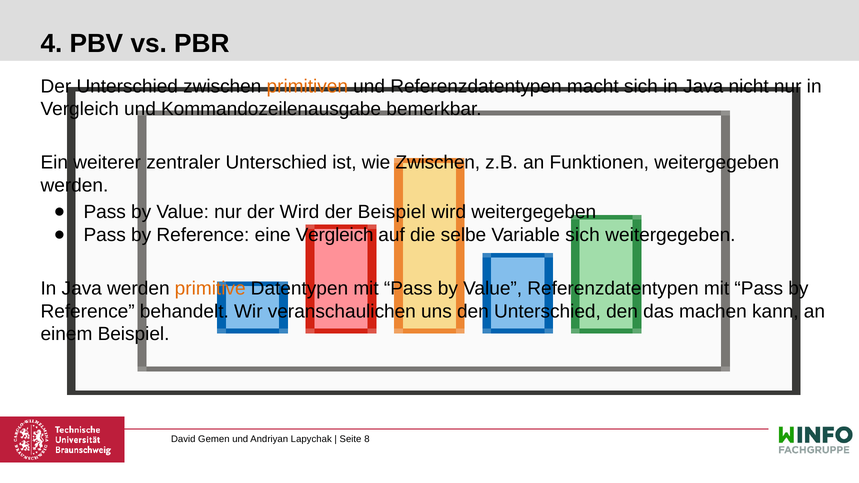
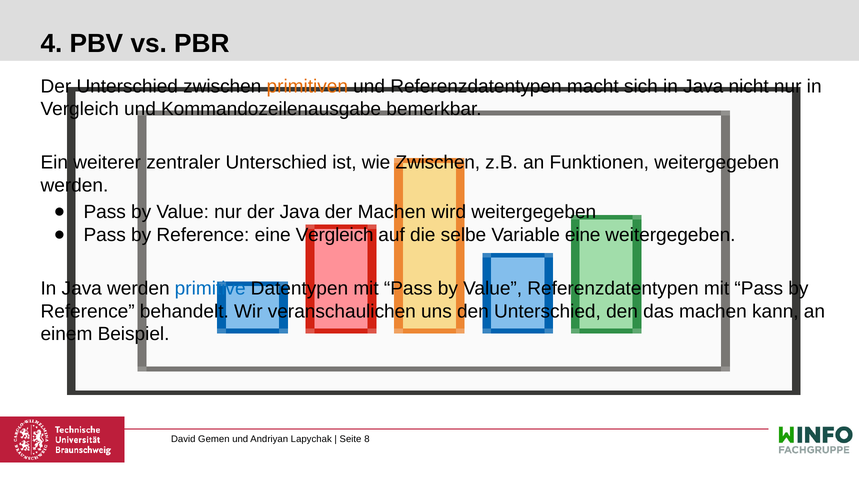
der Wird: Wird -> Java
der Beispiel: Beispiel -> Machen
Variable sich: sich -> eine
primitive colour: orange -> blue
